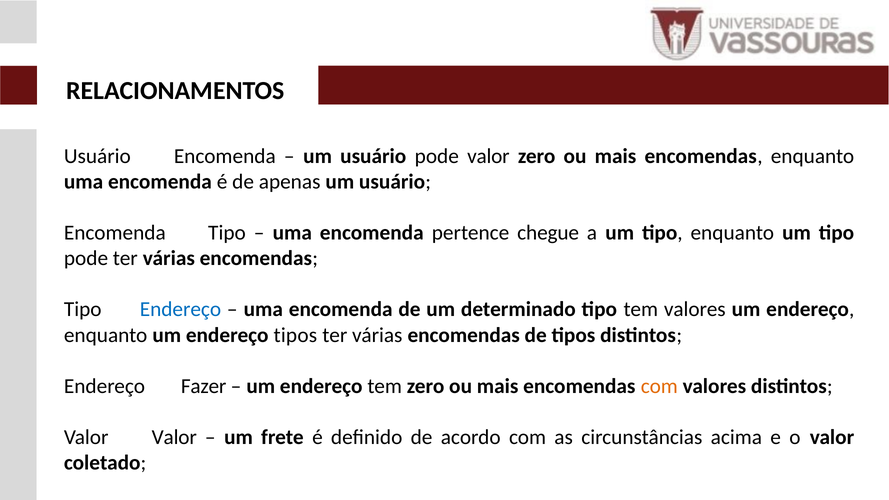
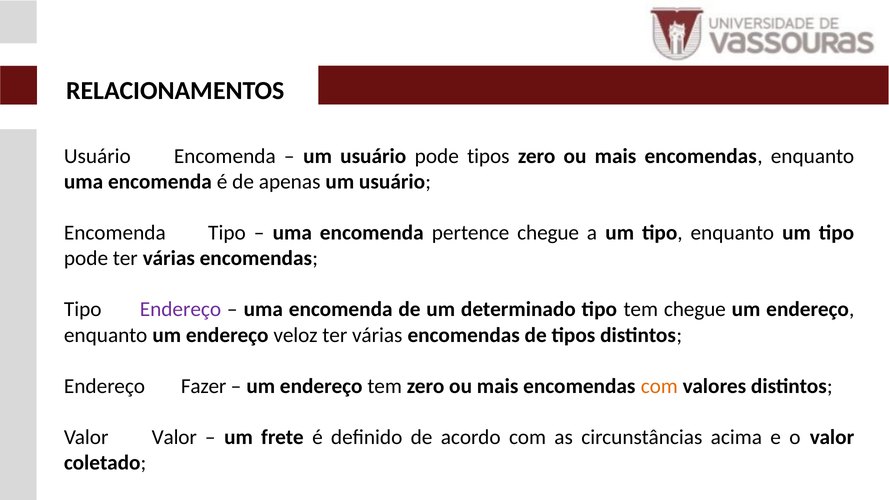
pode valor: valor -> tipos
tem valores: valores -> chegue
Endereço at (180, 309) colour: blue -> purple
endereço tipos: tipos -> veloz
